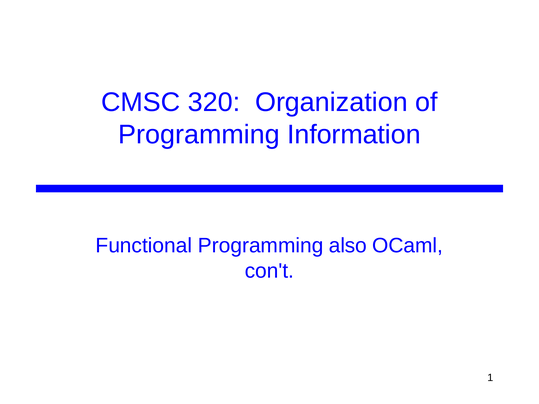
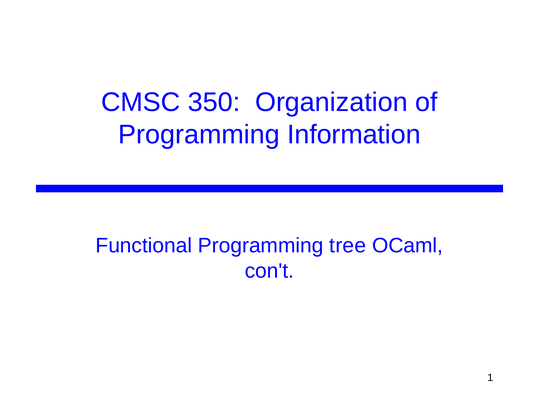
320: 320 -> 350
also: also -> tree
